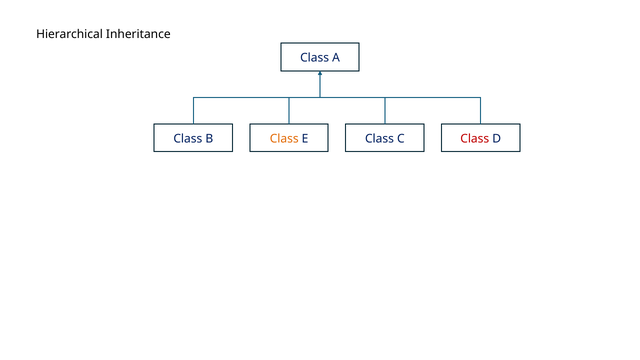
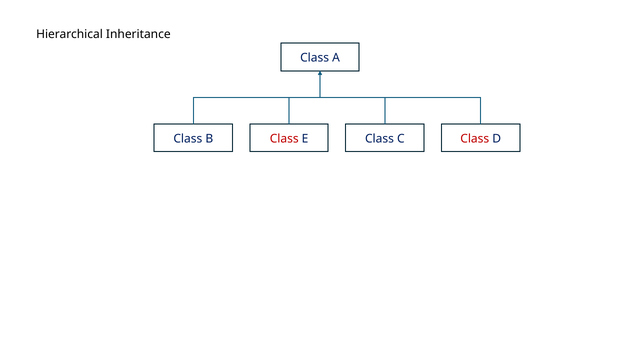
Class at (284, 139) colour: orange -> red
